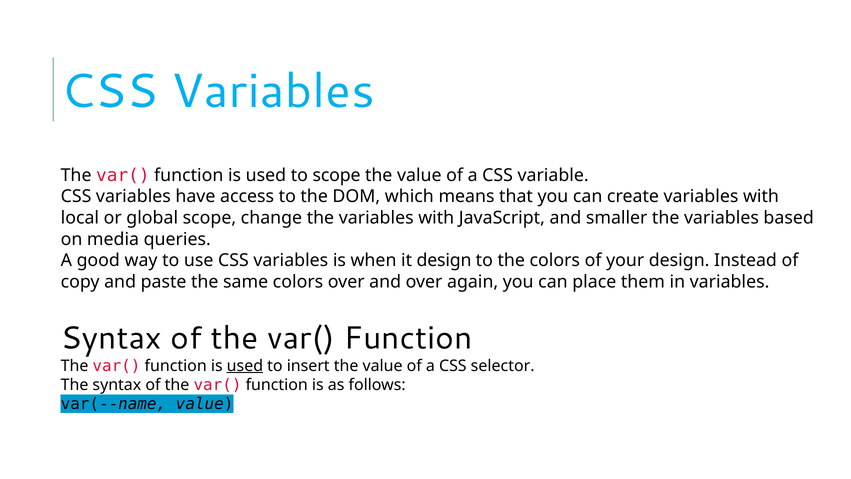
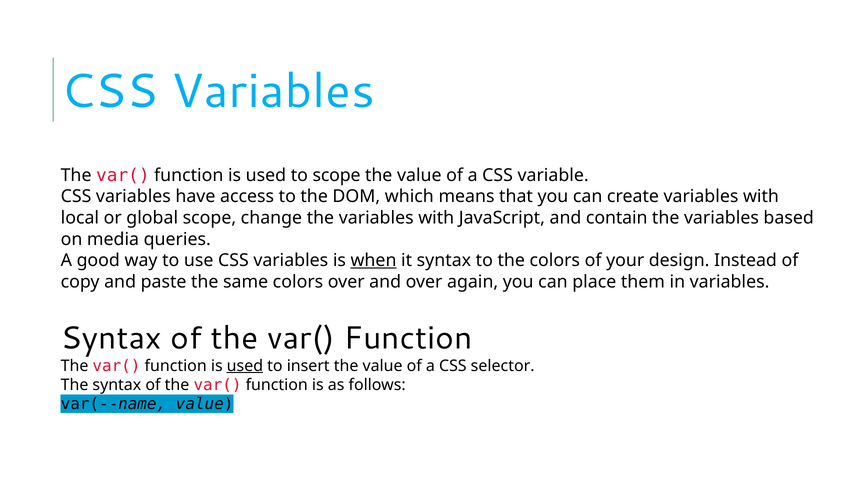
smaller: smaller -> contain
when underline: none -> present
it design: design -> syntax
